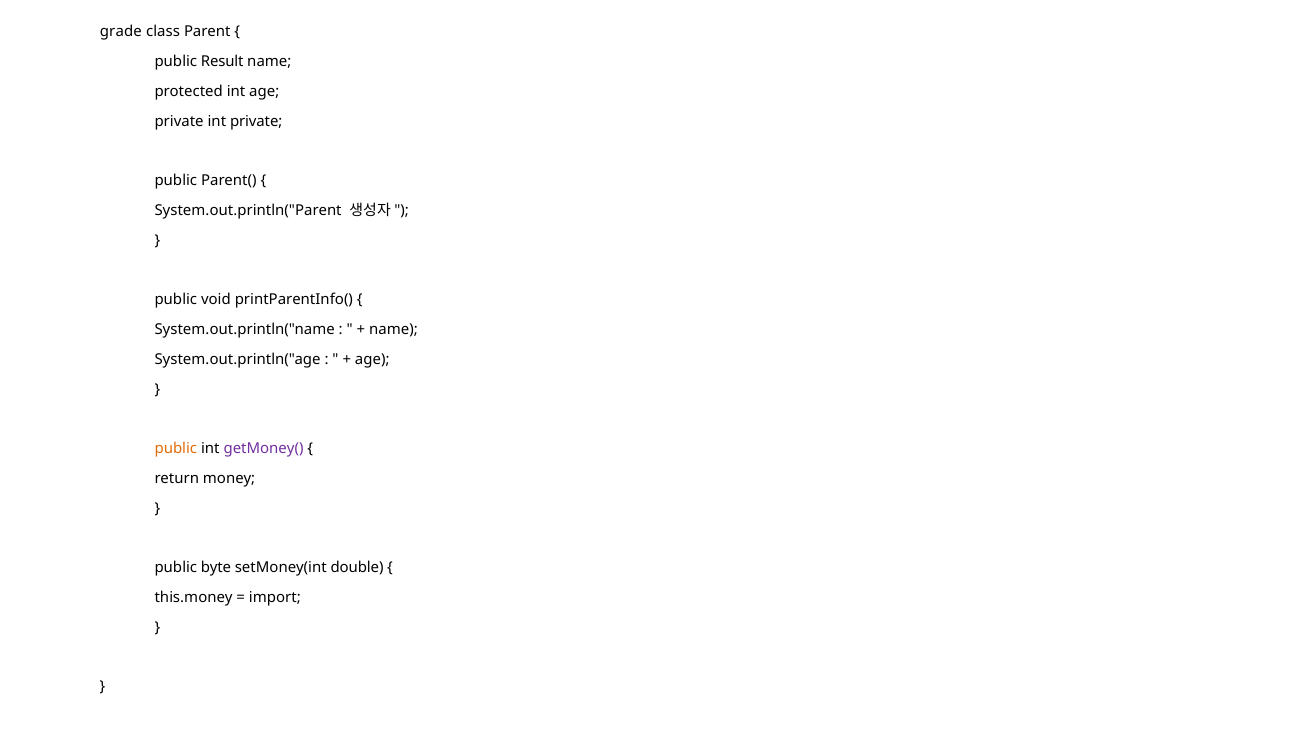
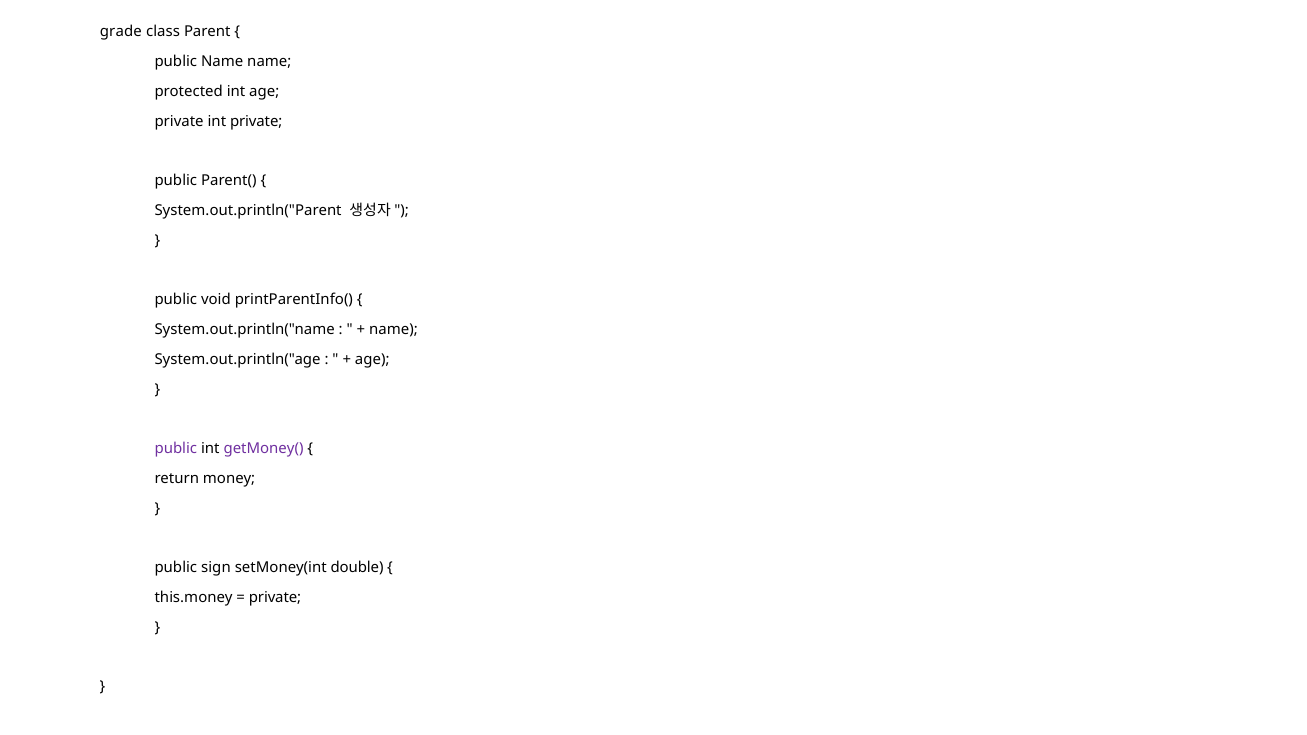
public Result: Result -> Name
public at (176, 449) colour: orange -> purple
byte: byte -> sign
import at (275, 598): import -> private
